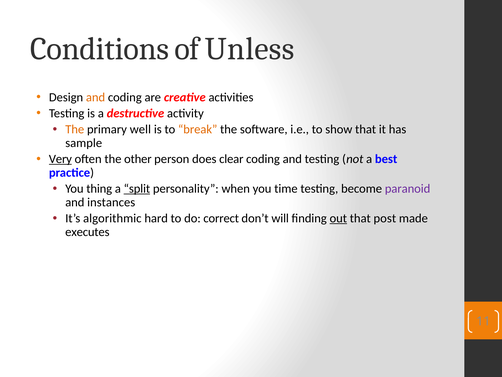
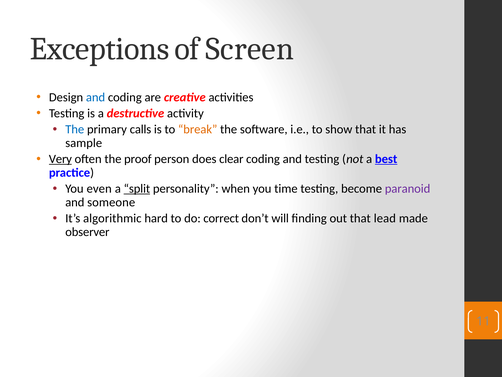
Conditions: Conditions -> Exceptions
Unless: Unless -> Screen
and at (96, 97) colour: orange -> blue
The at (75, 129) colour: orange -> blue
well: well -> calls
other: other -> proof
best underline: none -> present
thing: thing -> even
instances: instances -> someone
out underline: present -> none
post: post -> lead
executes: executes -> observer
